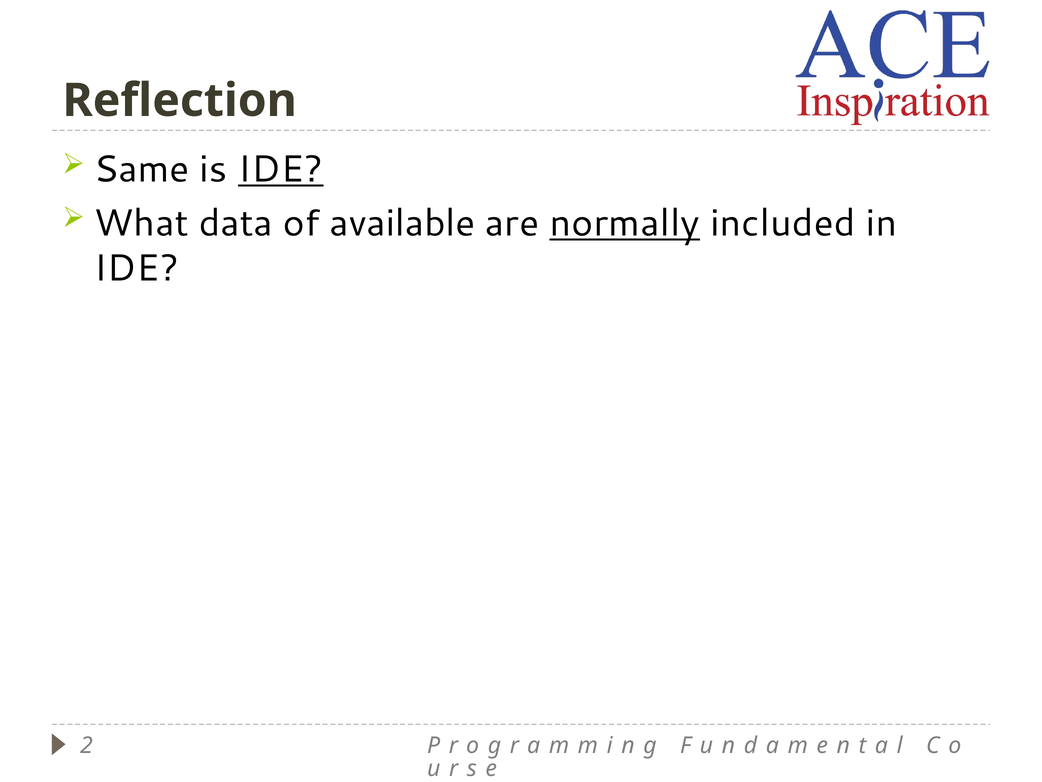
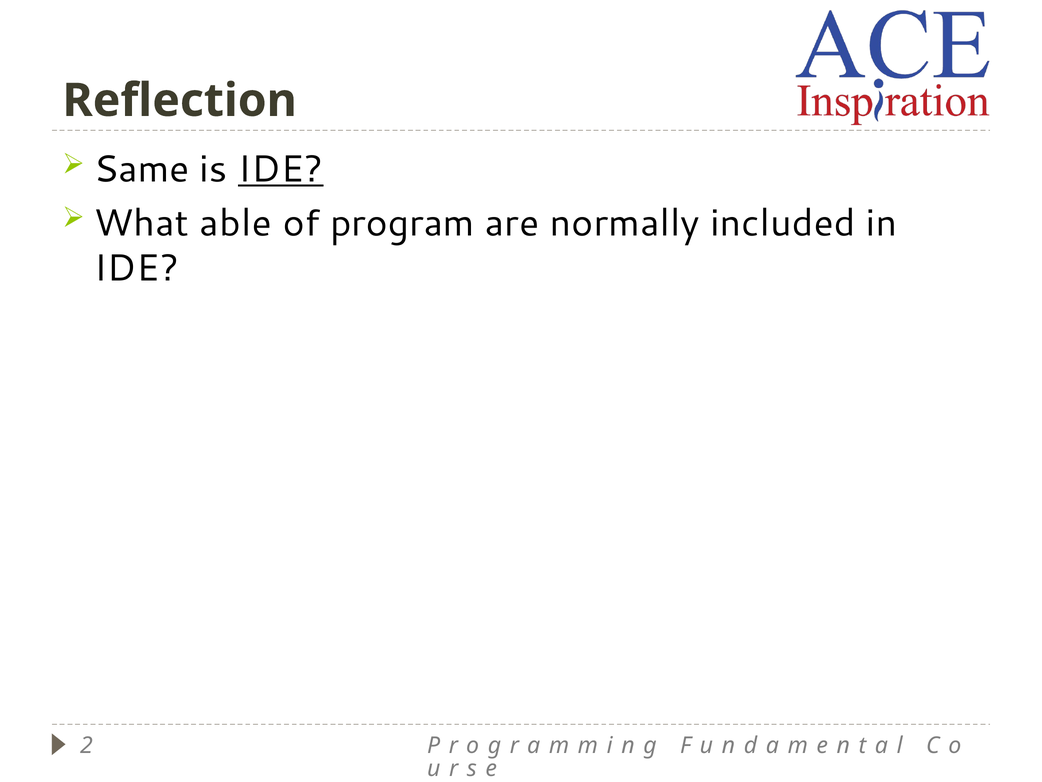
data: data -> able
available: available -> program
normally underline: present -> none
